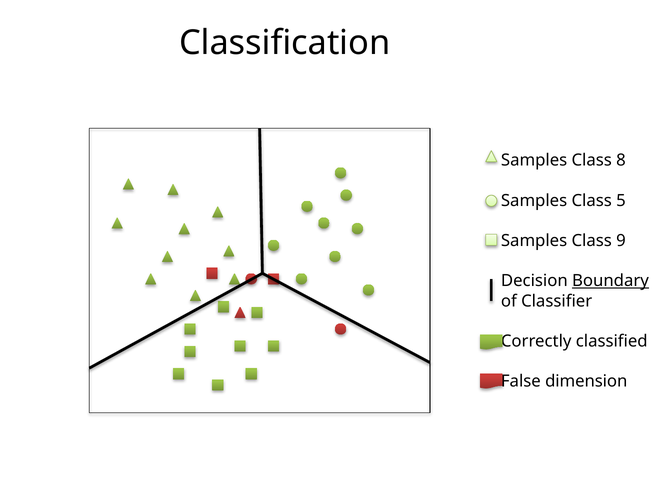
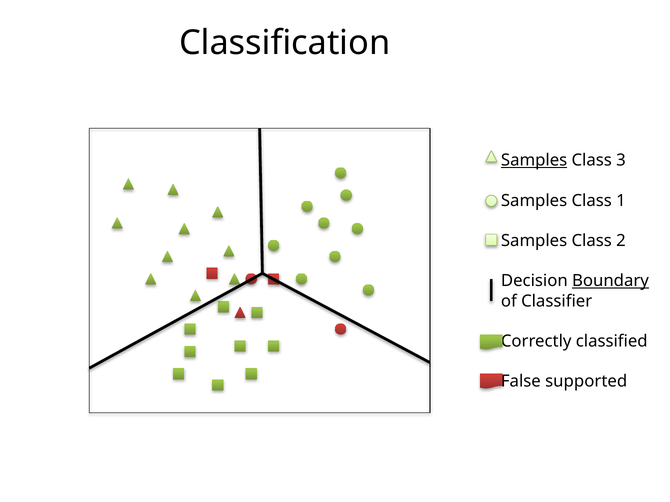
Samples at (534, 161) underline: none -> present
8: 8 -> 3
5: 5 -> 1
9: 9 -> 2
dimension: dimension -> supported
